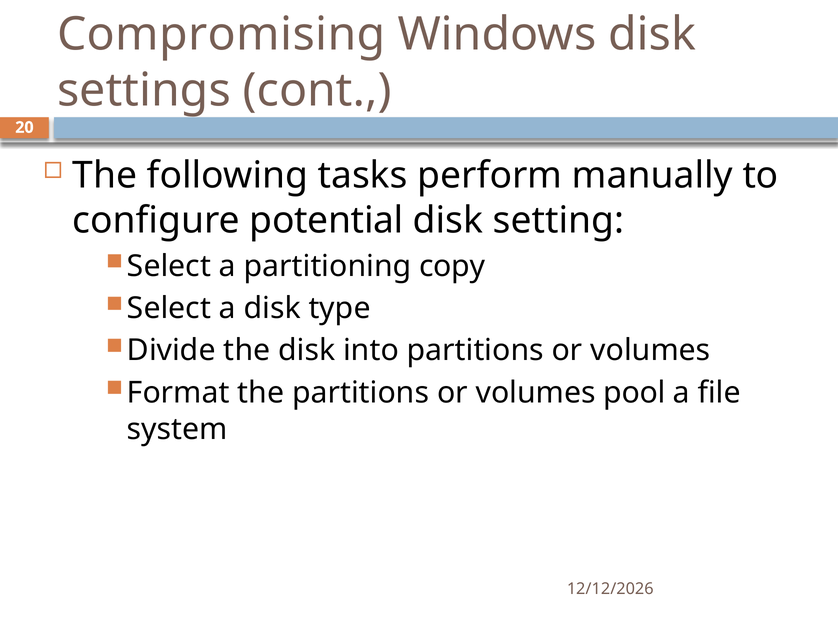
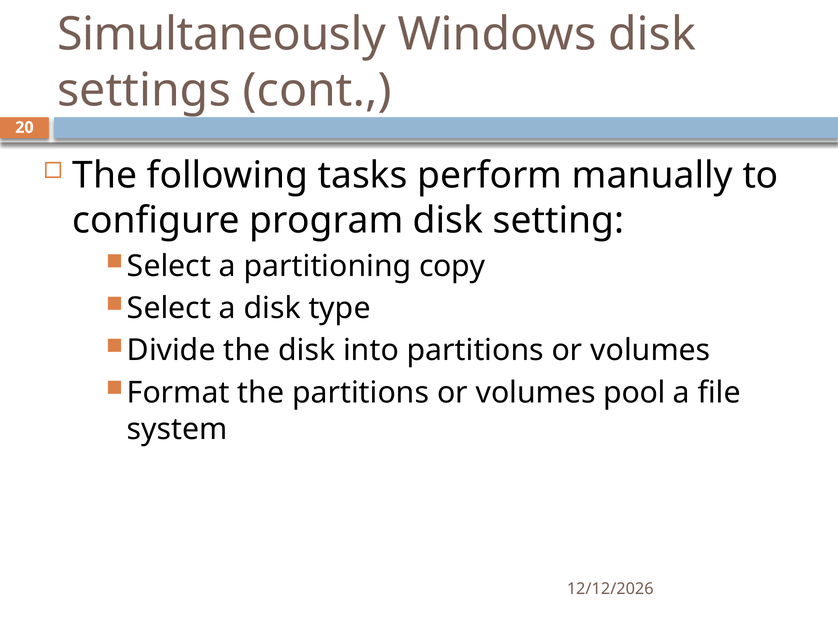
Compromising: Compromising -> Simultaneously
potential: potential -> program
